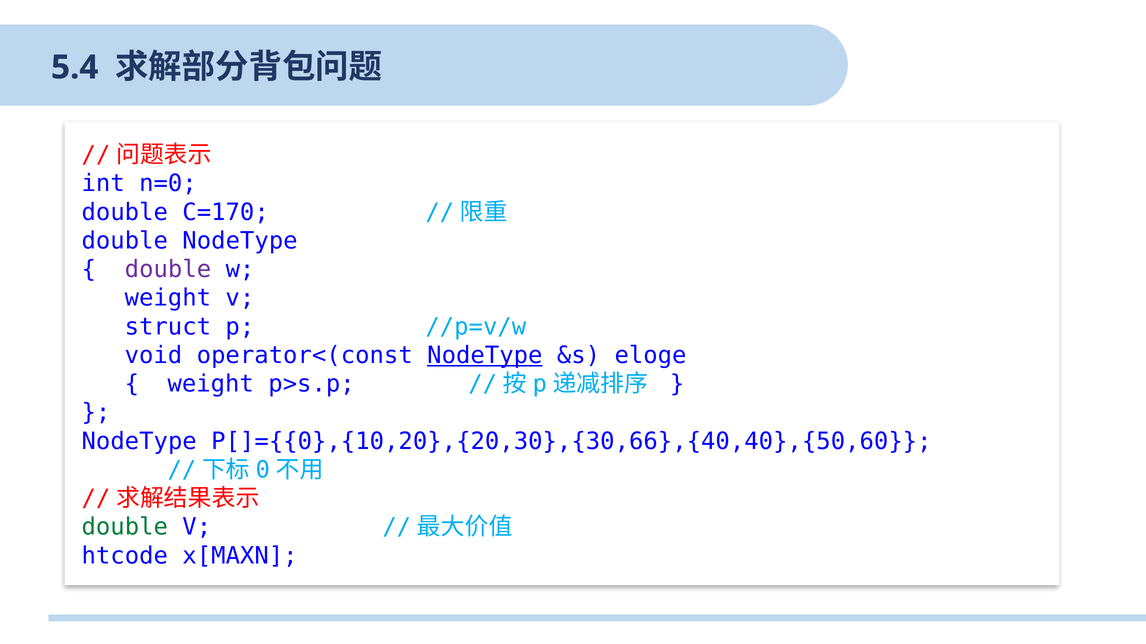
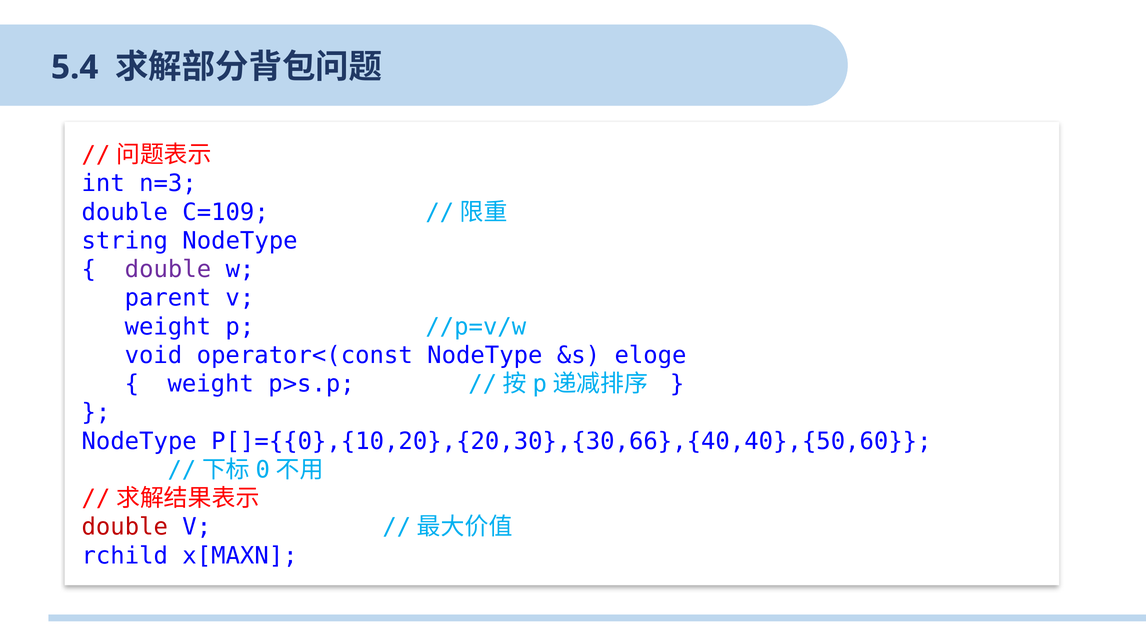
n=0: n=0 -> n=3
C=170: C=170 -> C=109
double at (125, 241): double -> string
weight at (168, 298): weight -> parent
struct at (168, 327): struct -> weight
NodeType at (485, 356) underline: present -> none
double at (125, 528) colour: green -> red
htcode: htcode -> rchild
